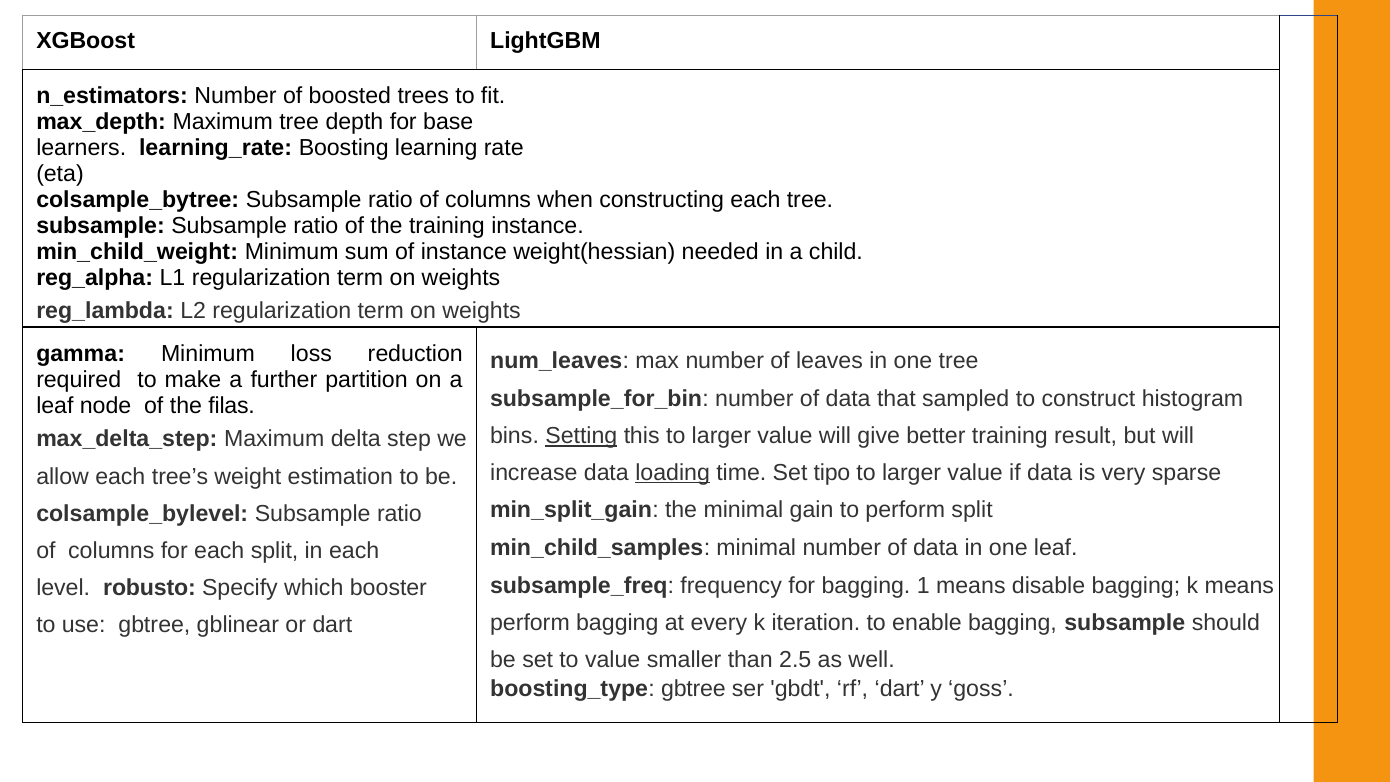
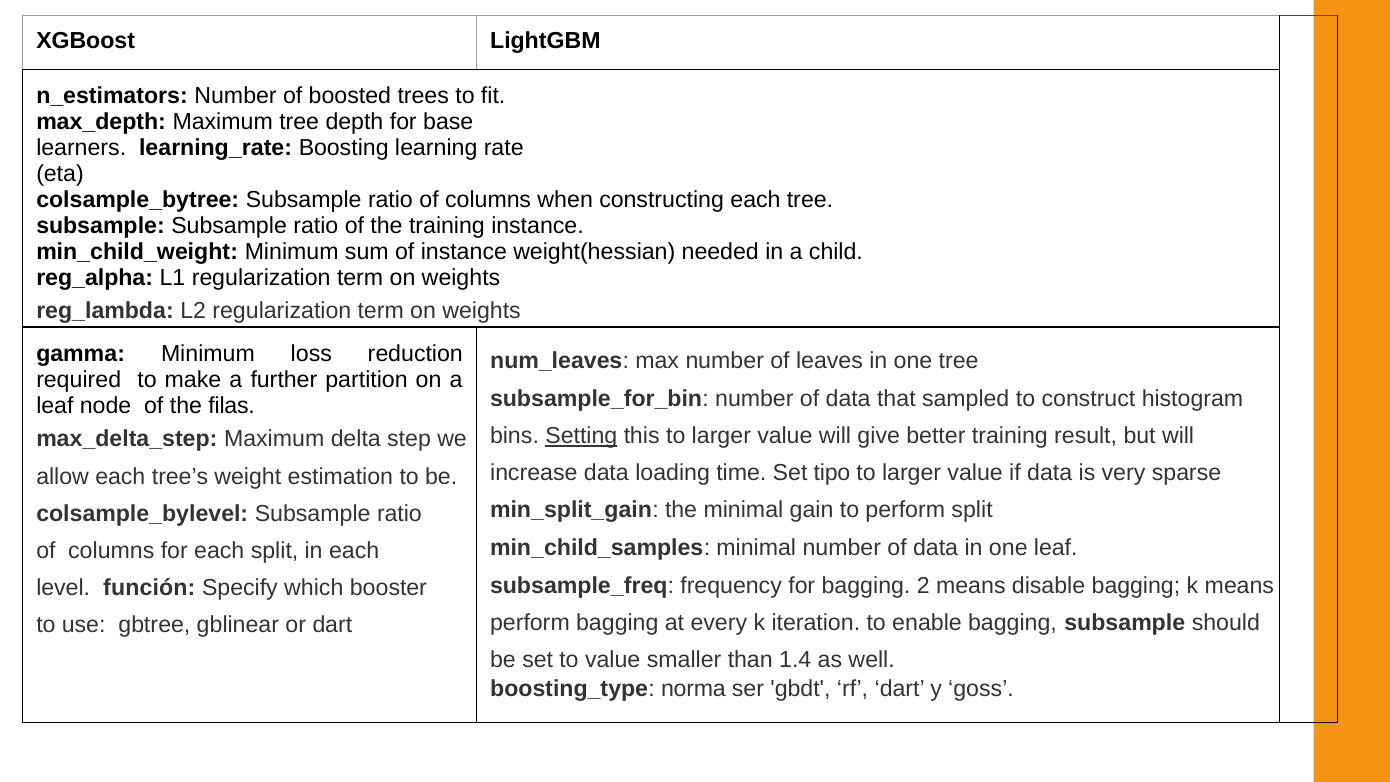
loading underline: present -> none
1: 1 -> 2
robusto: robusto -> función
2.5: 2.5 -> 1.4
gbtree at (693, 689): gbtree -> norma
